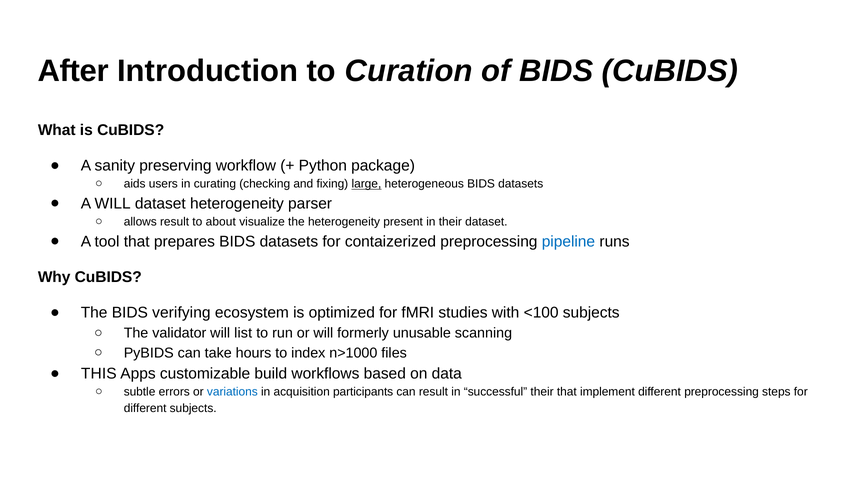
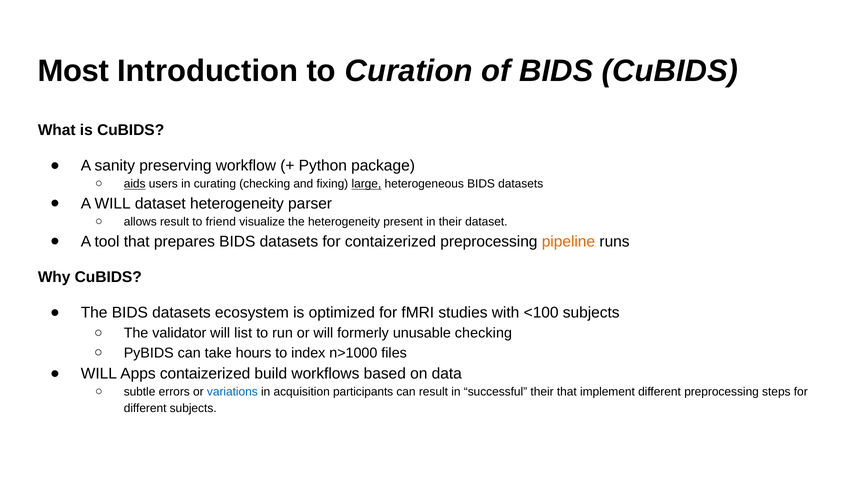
After: After -> Most
aids underline: none -> present
about: about -> friend
pipeline colour: blue -> orange
The BIDS verifying: verifying -> datasets
unusable scanning: scanning -> checking
THIS at (99, 374): THIS -> WILL
Apps customizable: customizable -> contaizerized
